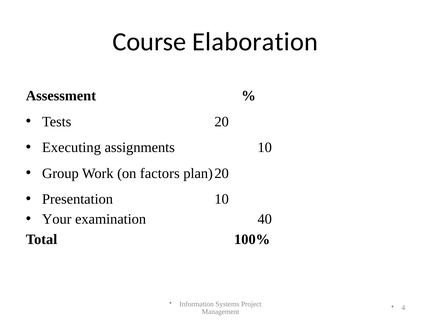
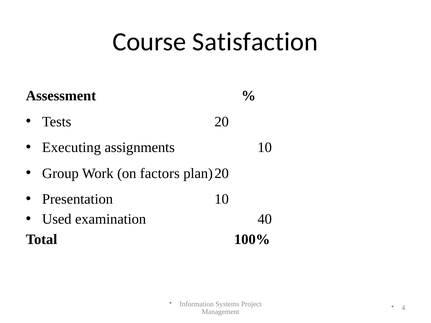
Elaboration: Elaboration -> Satisfaction
Your: Your -> Used
